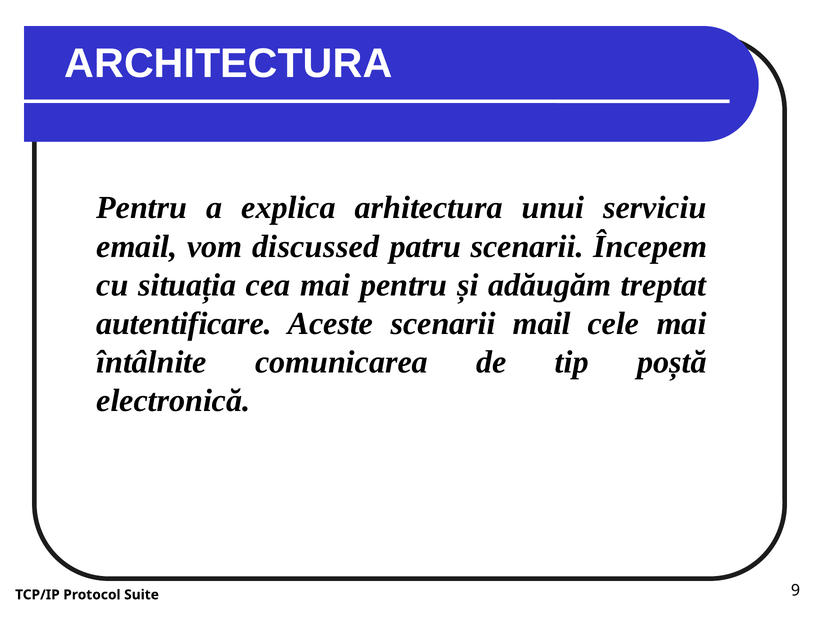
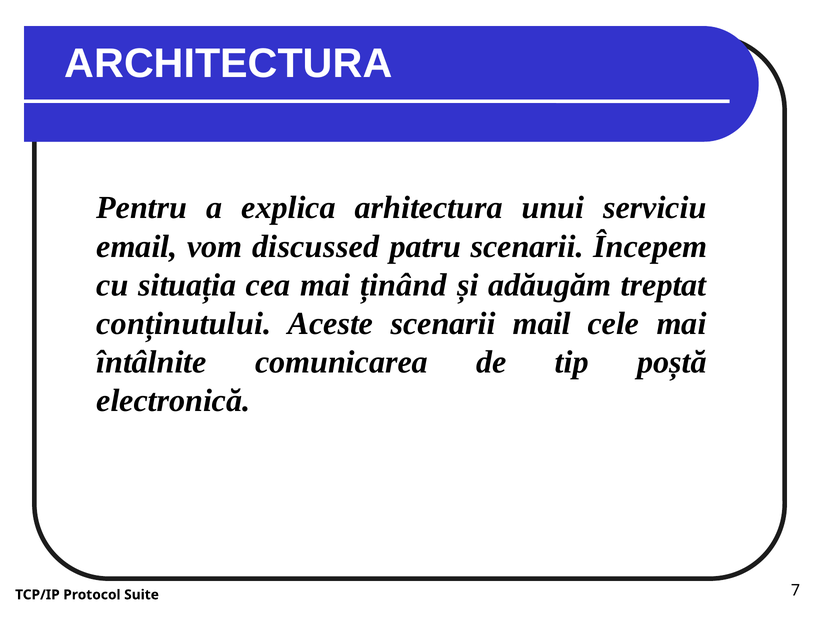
mai pentru: pentru -> ținând
autentificare: autentificare -> conținutului
9: 9 -> 7
